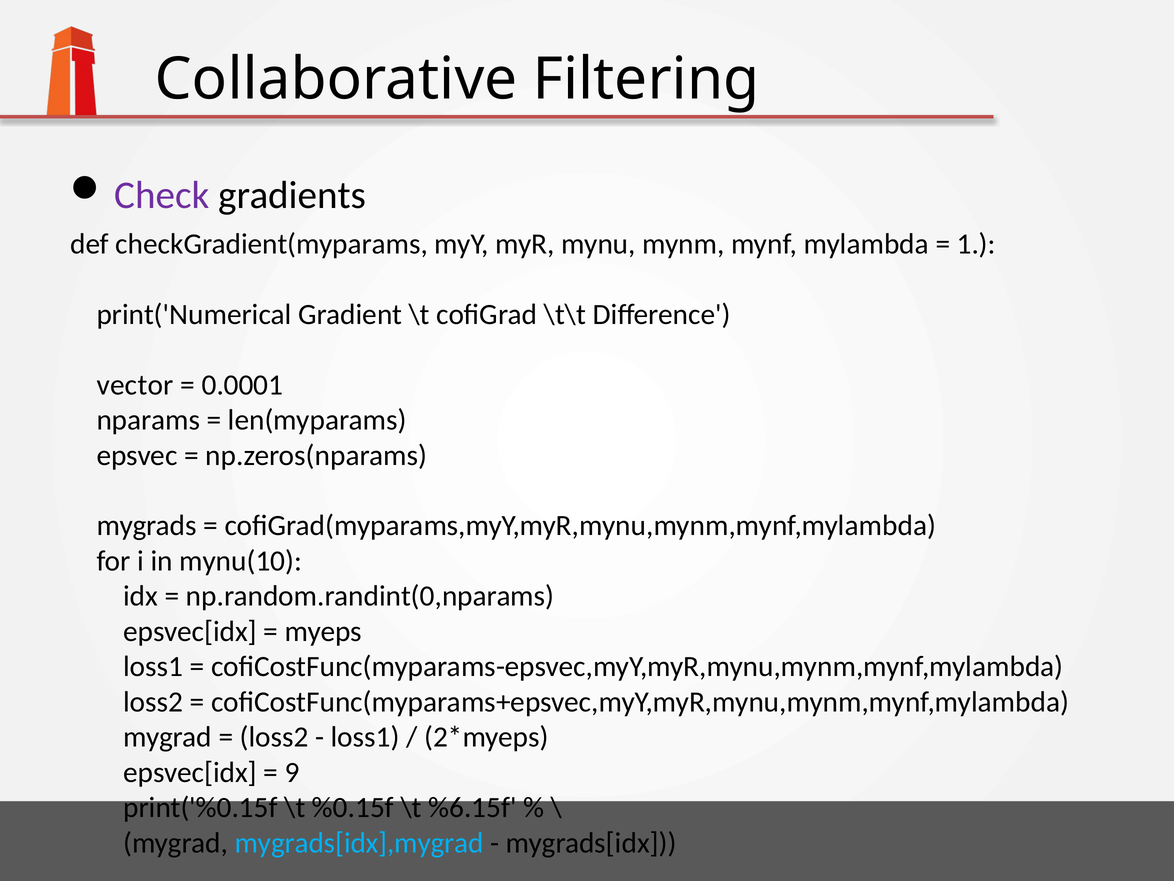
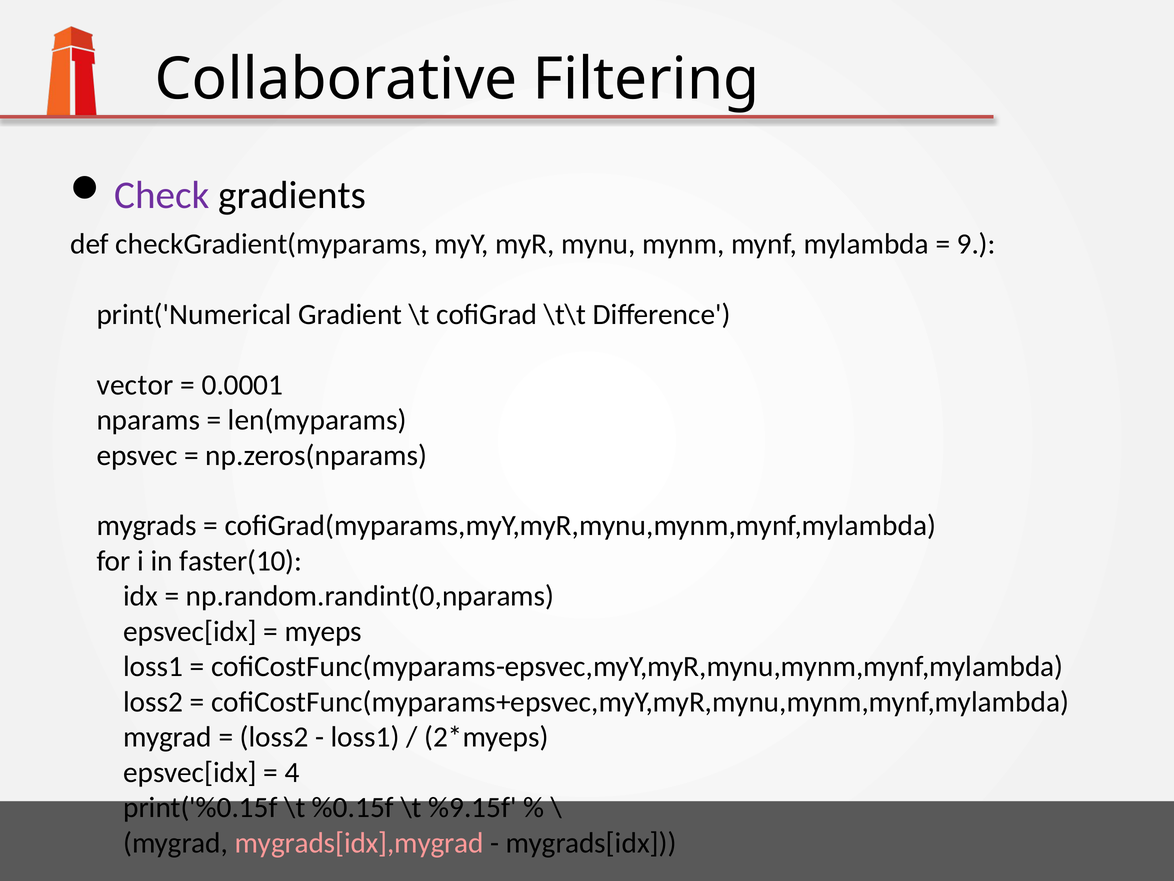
1: 1 -> 9
mynu(10: mynu(10 -> faster(10
9: 9 -> 4
%6.15f: %6.15f -> %9.15f
mygrads[idx],mygrad colour: light blue -> pink
